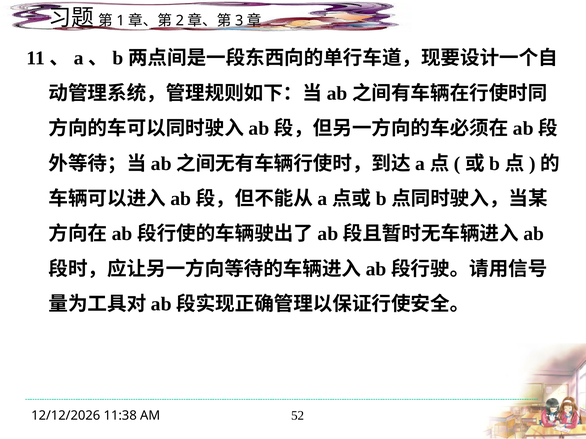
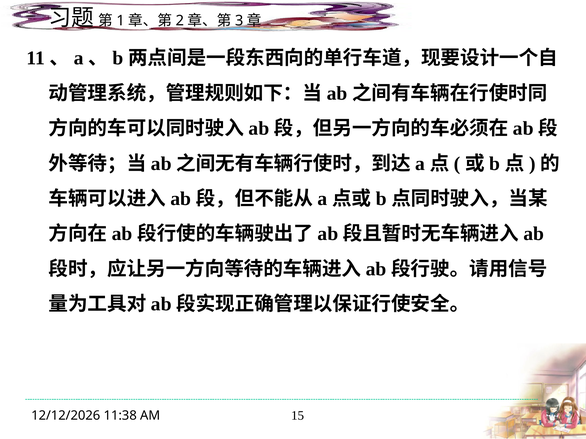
52: 52 -> 15
